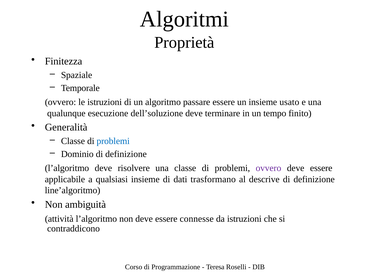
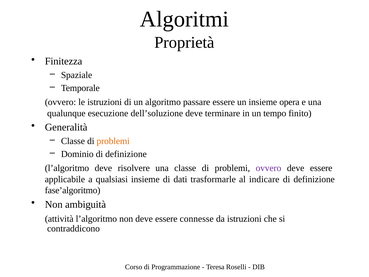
usato: usato -> opera
problemi at (113, 141) colour: blue -> orange
trasformano: trasformano -> trasformarle
descrive: descrive -> indicare
line’algoritmo: line’algoritmo -> fase’algoritmo
